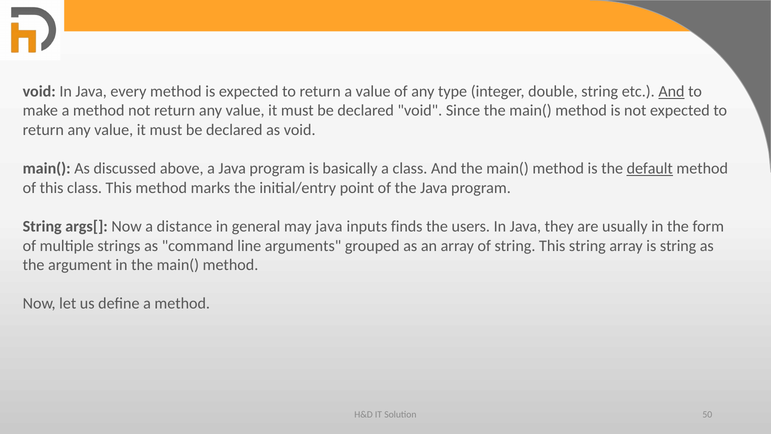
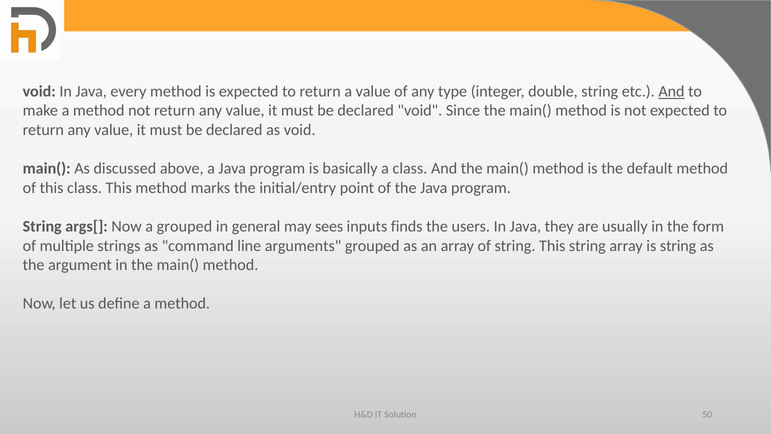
default underline: present -> none
a distance: distance -> grouped
may java: java -> sees
